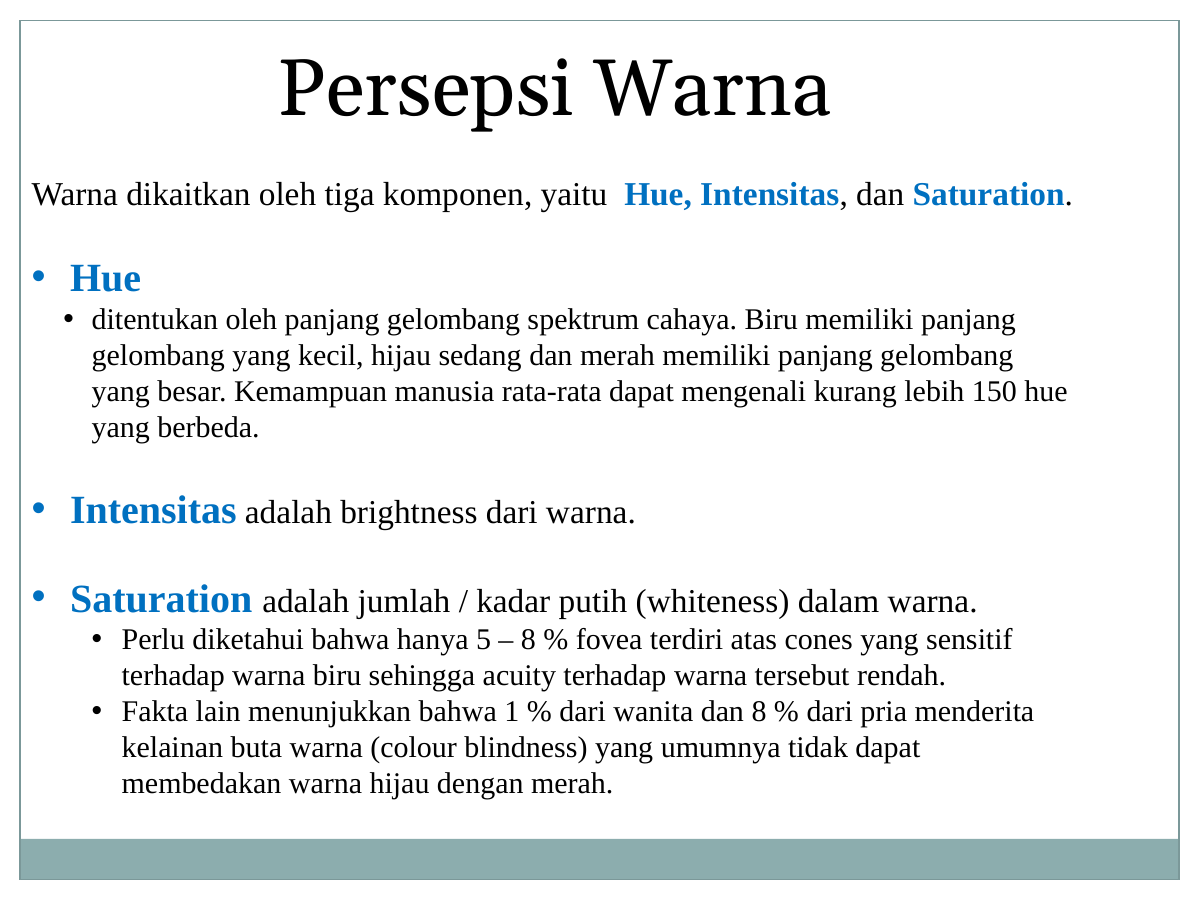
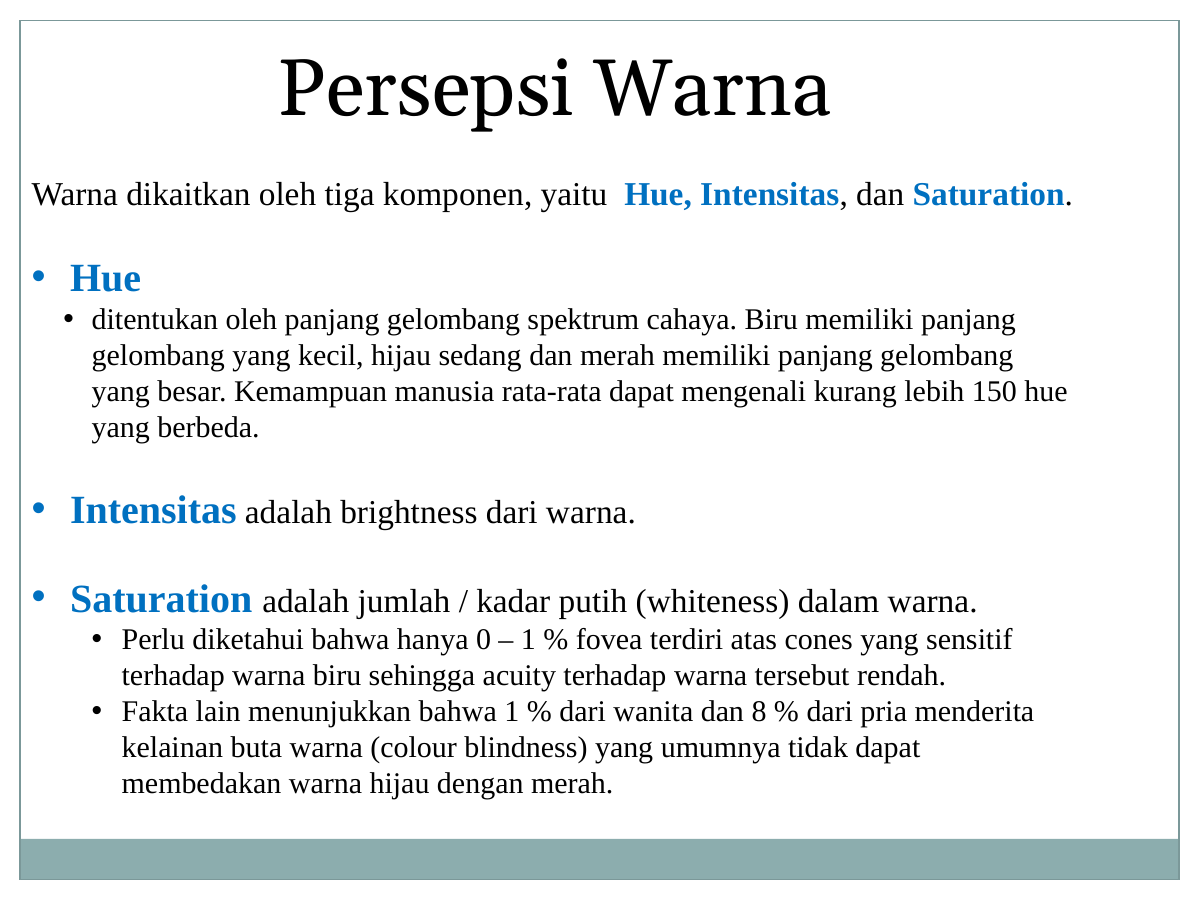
5: 5 -> 0
8 at (528, 640): 8 -> 1
